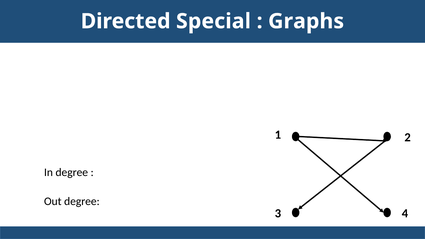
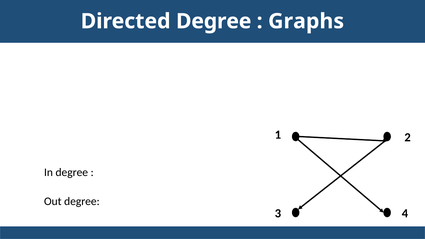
Directed Special: Special -> Degree
